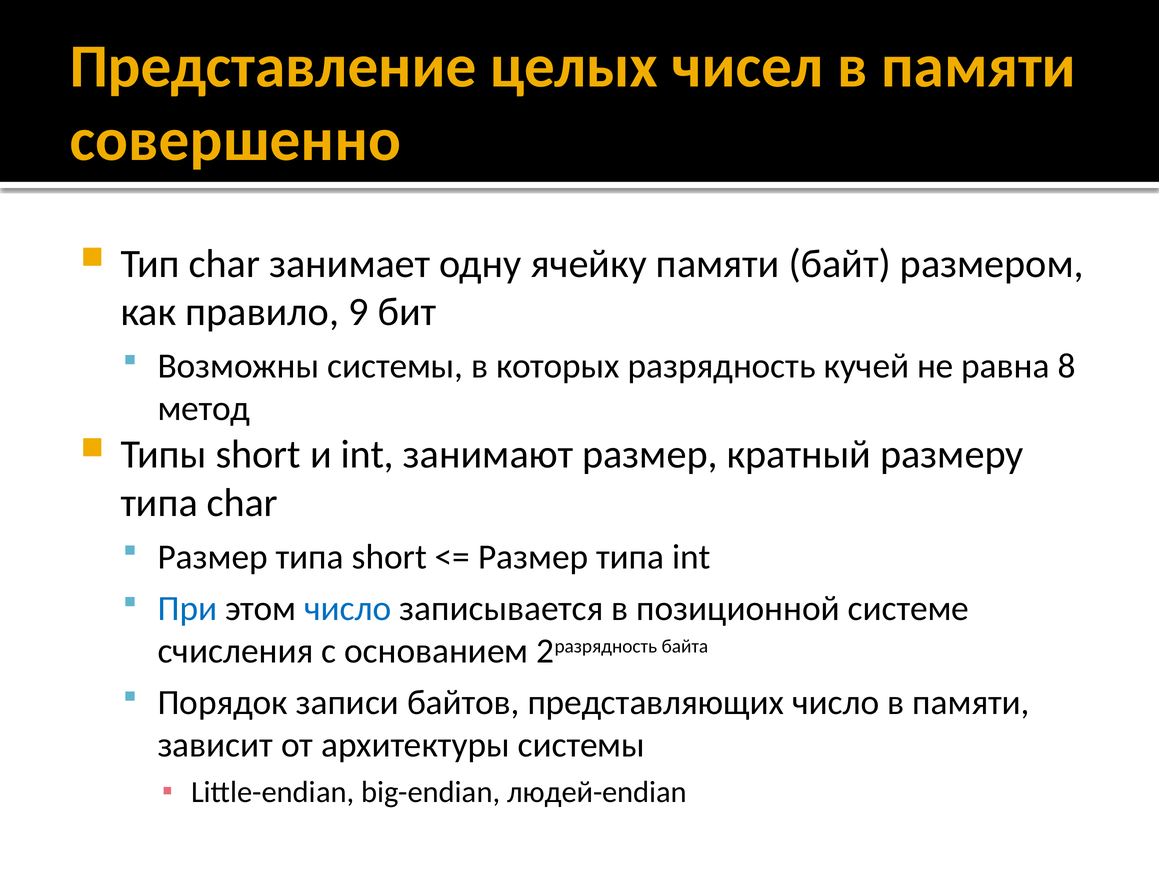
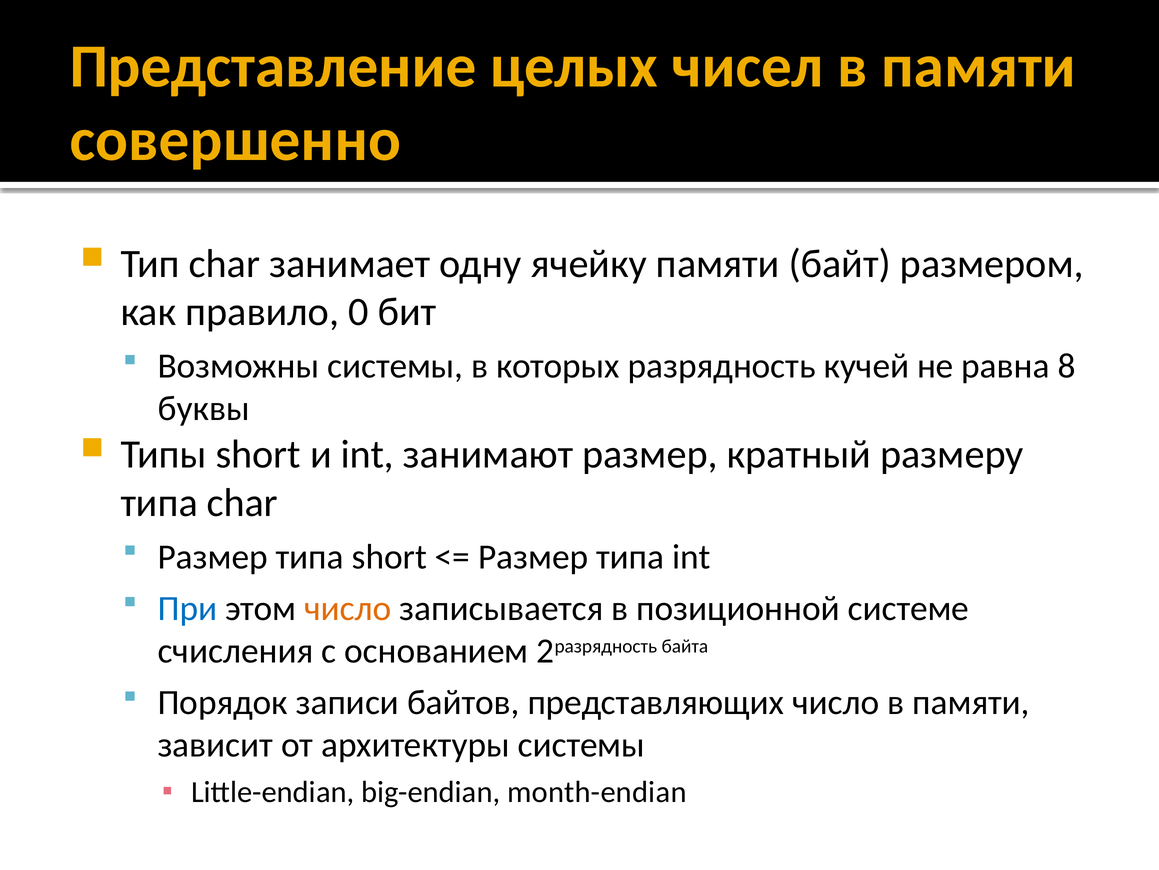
9: 9 -> 0
метод: метод -> буквы
число at (348, 608) colour: blue -> orange
людей-endian: людей-endian -> month-endian
